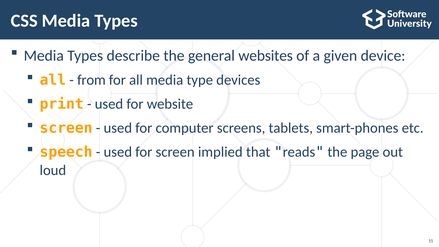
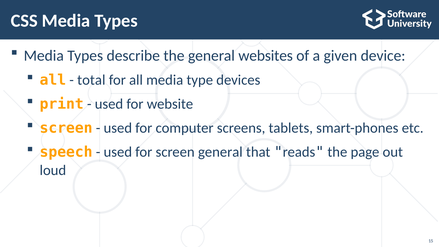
from: from -> total
screen implied: implied -> general
